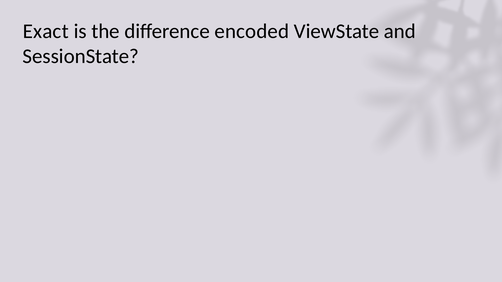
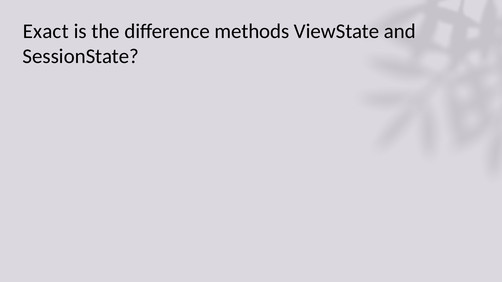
encoded: encoded -> methods
